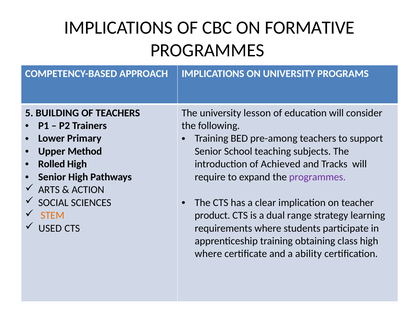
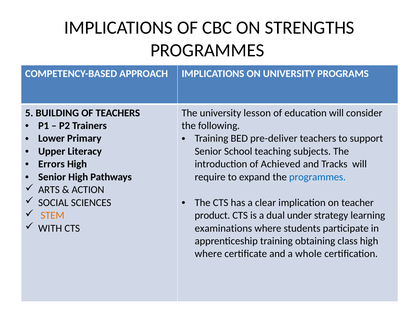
FORMATIVE: FORMATIVE -> STRENGTHS
pre-among: pre-among -> pre-deliver
Method: Method -> Literacy
Rolled: Rolled -> Errors
programmes at (317, 177) colour: purple -> blue
range: range -> under
USED: USED -> WITH
requirements: requirements -> examinations
ability: ability -> whole
